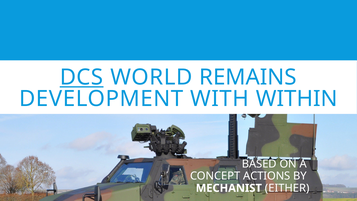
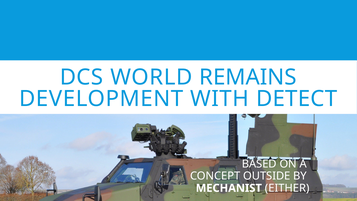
DCS underline: present -> none
WITHIN: WITHIN -> DETECT
ACTIONS: ACTIONS -> OUTSIDE
